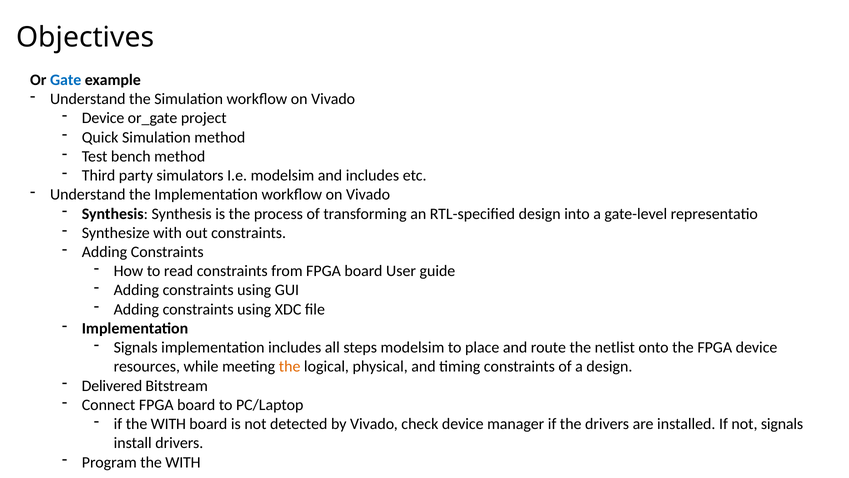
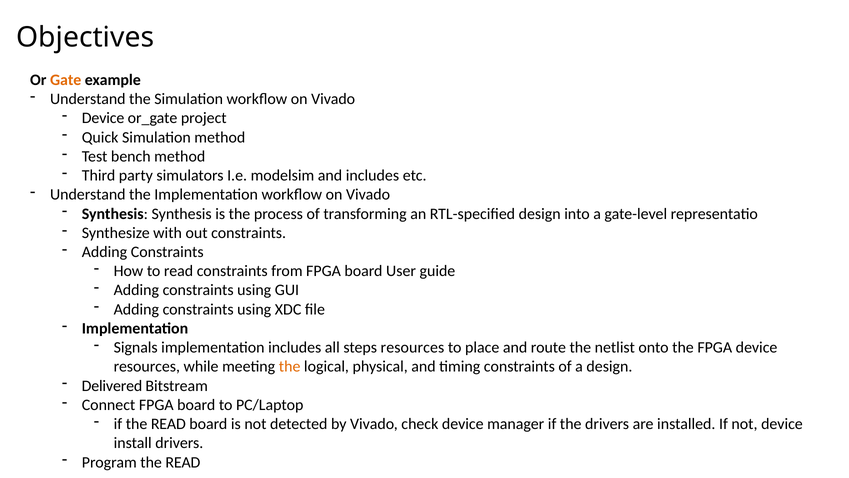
Gate colour: blue -> orange
steps modelsim: modelsim -> resources
if the WITH: WITH -> READ
not signals: signals -> device
Program the WITH: WITH -> READ
